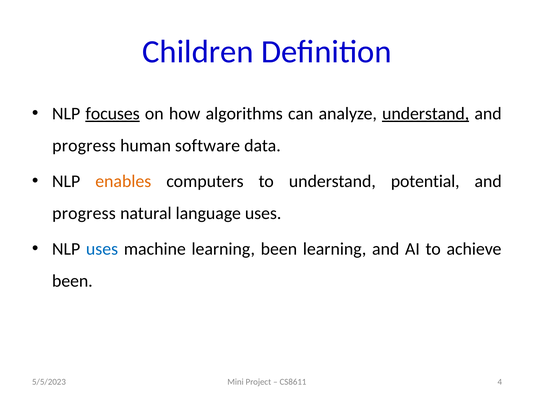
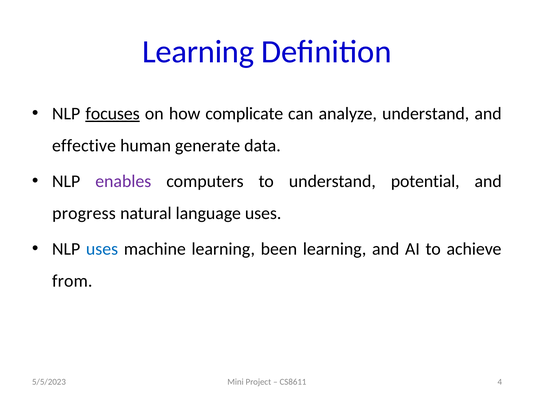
Children at (198, 52): Children -> Learning
algorithms: algorithms -> complicate
understand at (426, 114) underline: present -> none
progress at (84, 146): progress -> effective
software: software -> generate
enables colour: orange -> purple
been at (72, 281): been -> from
